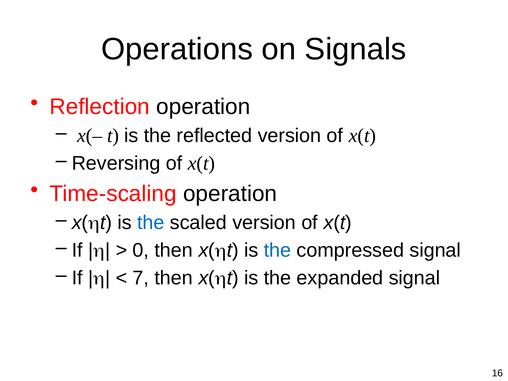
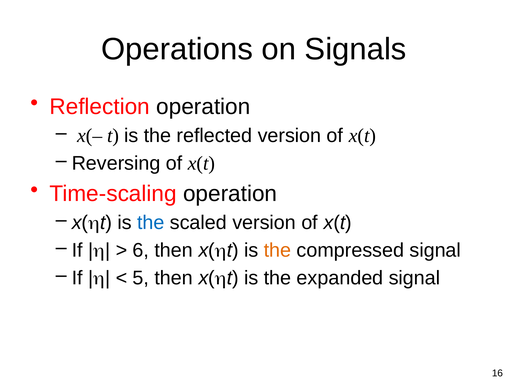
0: 0 -> 6
the at (278, 250) colour: blue -> orange
7: 7 -> 5
